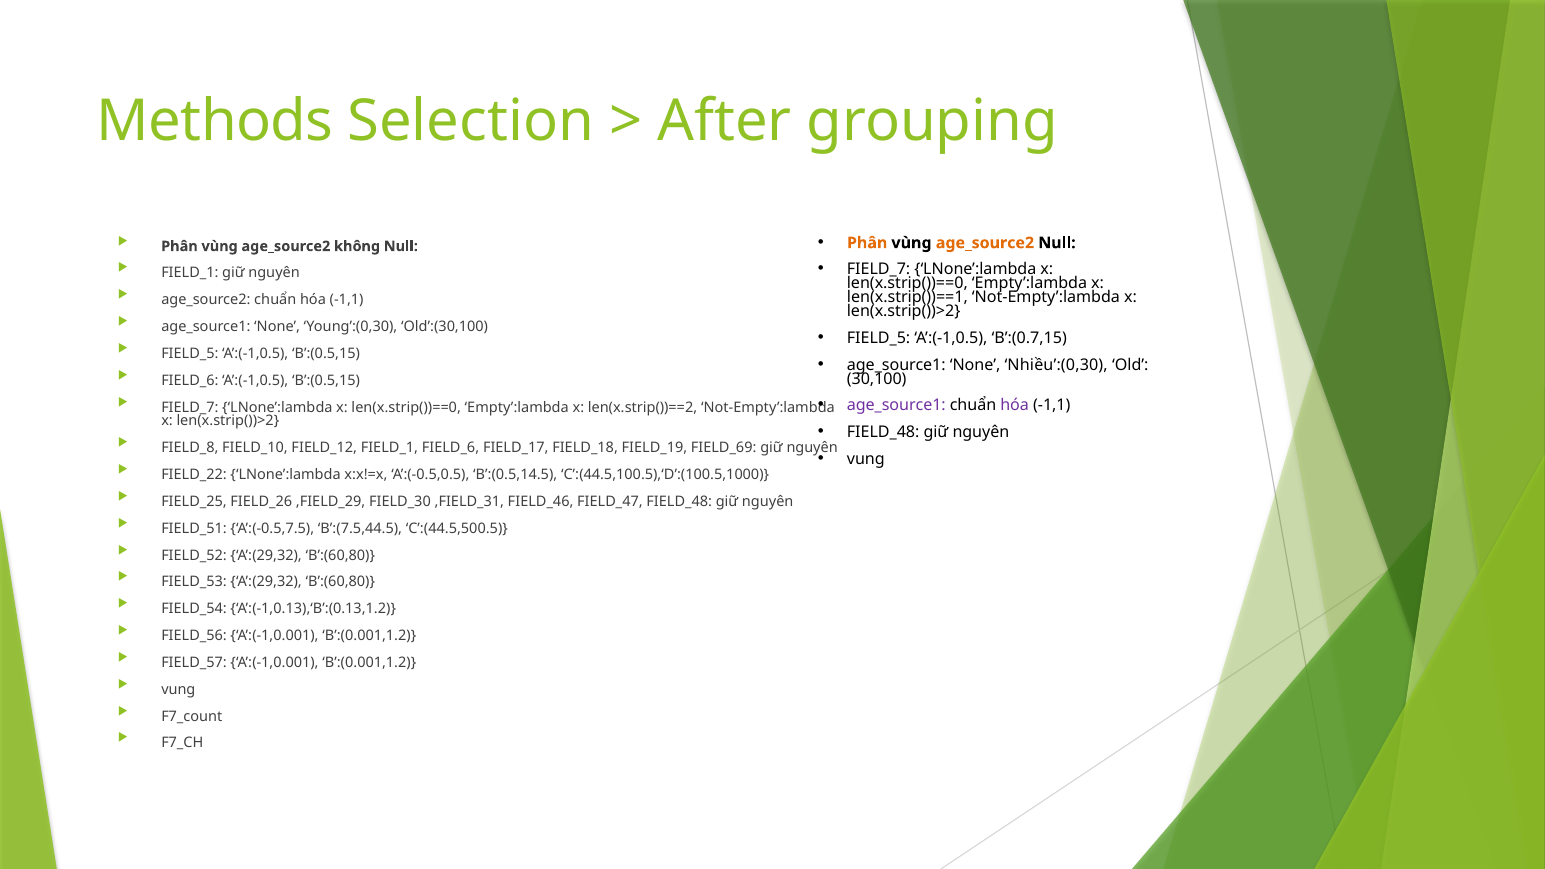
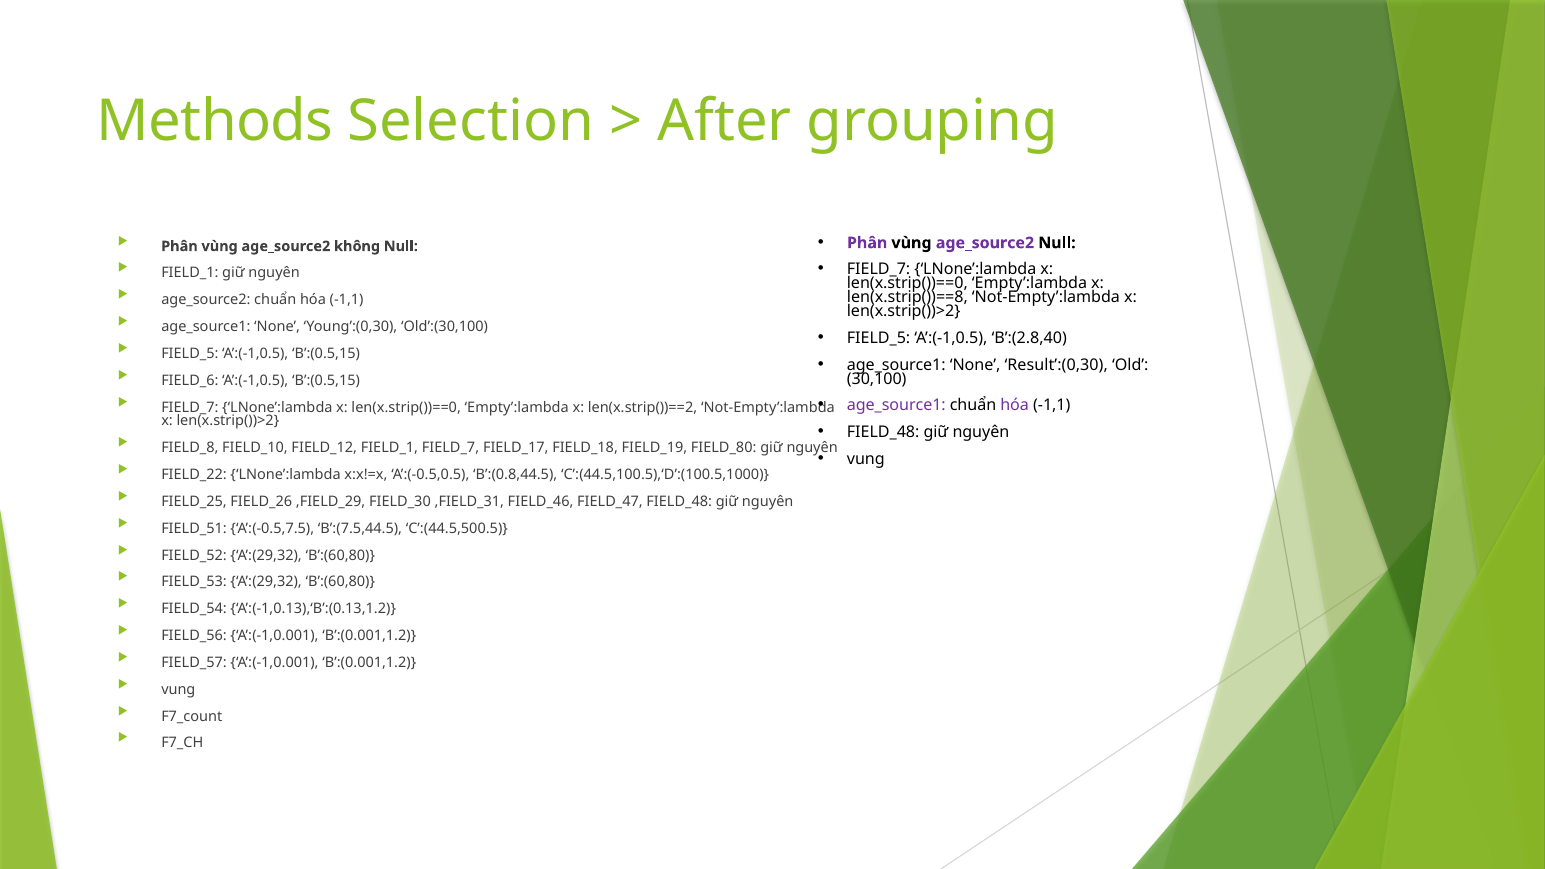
Phân at (867, 243) colour: orange -> purple
age_source2 at (985, 243) colour: orange -> purple
len(x.strip())==1: len(x.strip())==1 -> len(x.strip())==8
B’:(0.7,15: B’:(0.7,15 -> B’:(2.8,40
Nhiều’:(0,30: Nhiều’:(0,30 -> Result’:(0,30
FIELD_1 FIELD_6: FIELD_6 -> FIELD_7
FIELD_69: FIELD_69 -> FIELD_80
B’:(0.5,14.5: B’:(0.5,14.5 -> B’:(0.8,44.5
